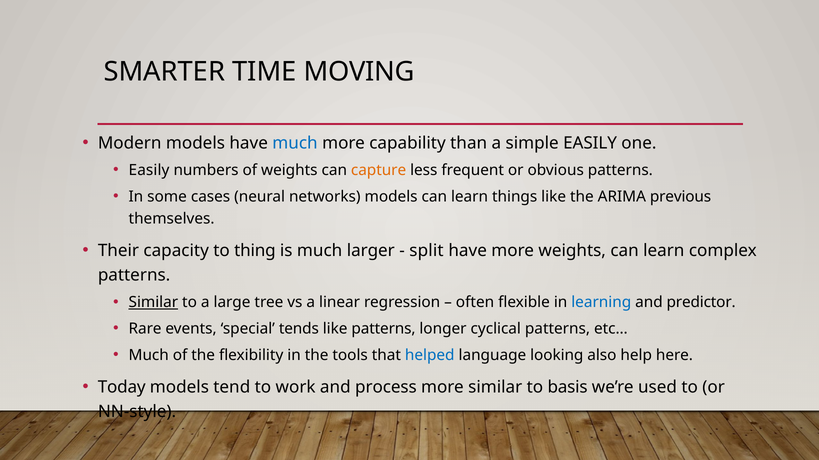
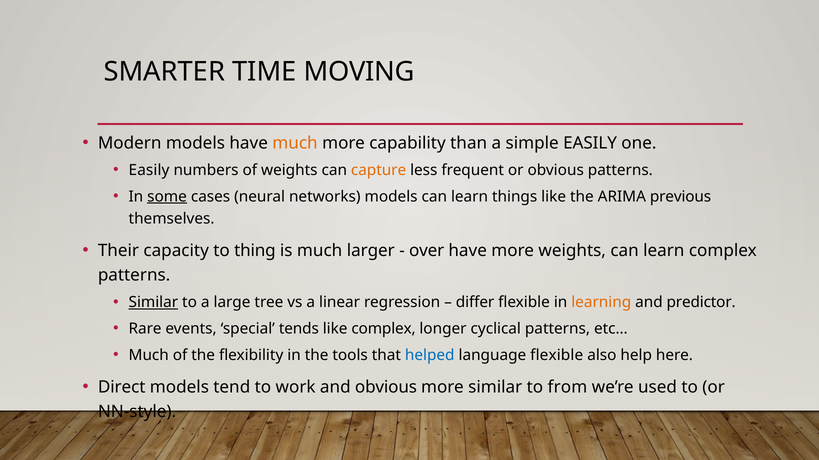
much at (295, 143) colour: blue -> orange
some underline: none -> present
split: split -> over
often: often -> differ
learning colour: blue -> orange
like patterns: patterns -> complex
language looking: looking -> flexible
Today: Today -> Direct
and process: process -> obvious
basis: basis -> from
